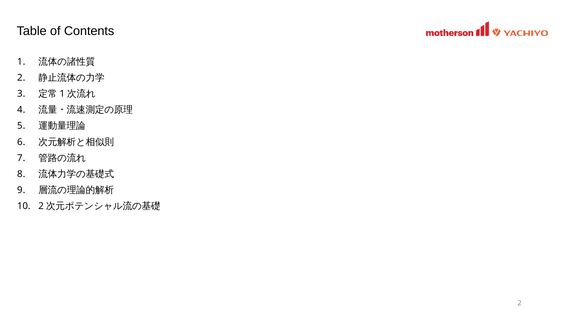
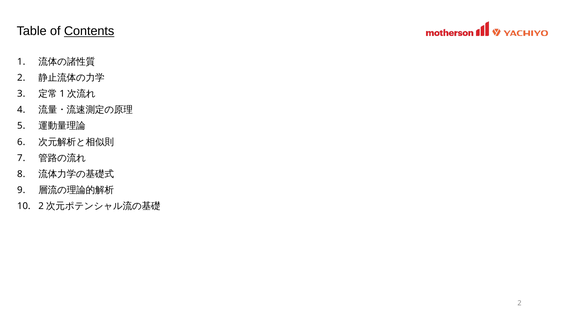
Contents underline: none -> present
